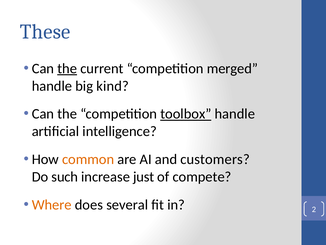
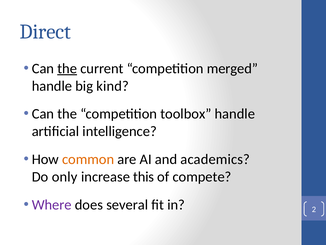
These: These -> Direct
toolbox underline: present -> none
customers: customers -> academics
such: such -> only
just: just -> this
Where colour: orange -> purple
